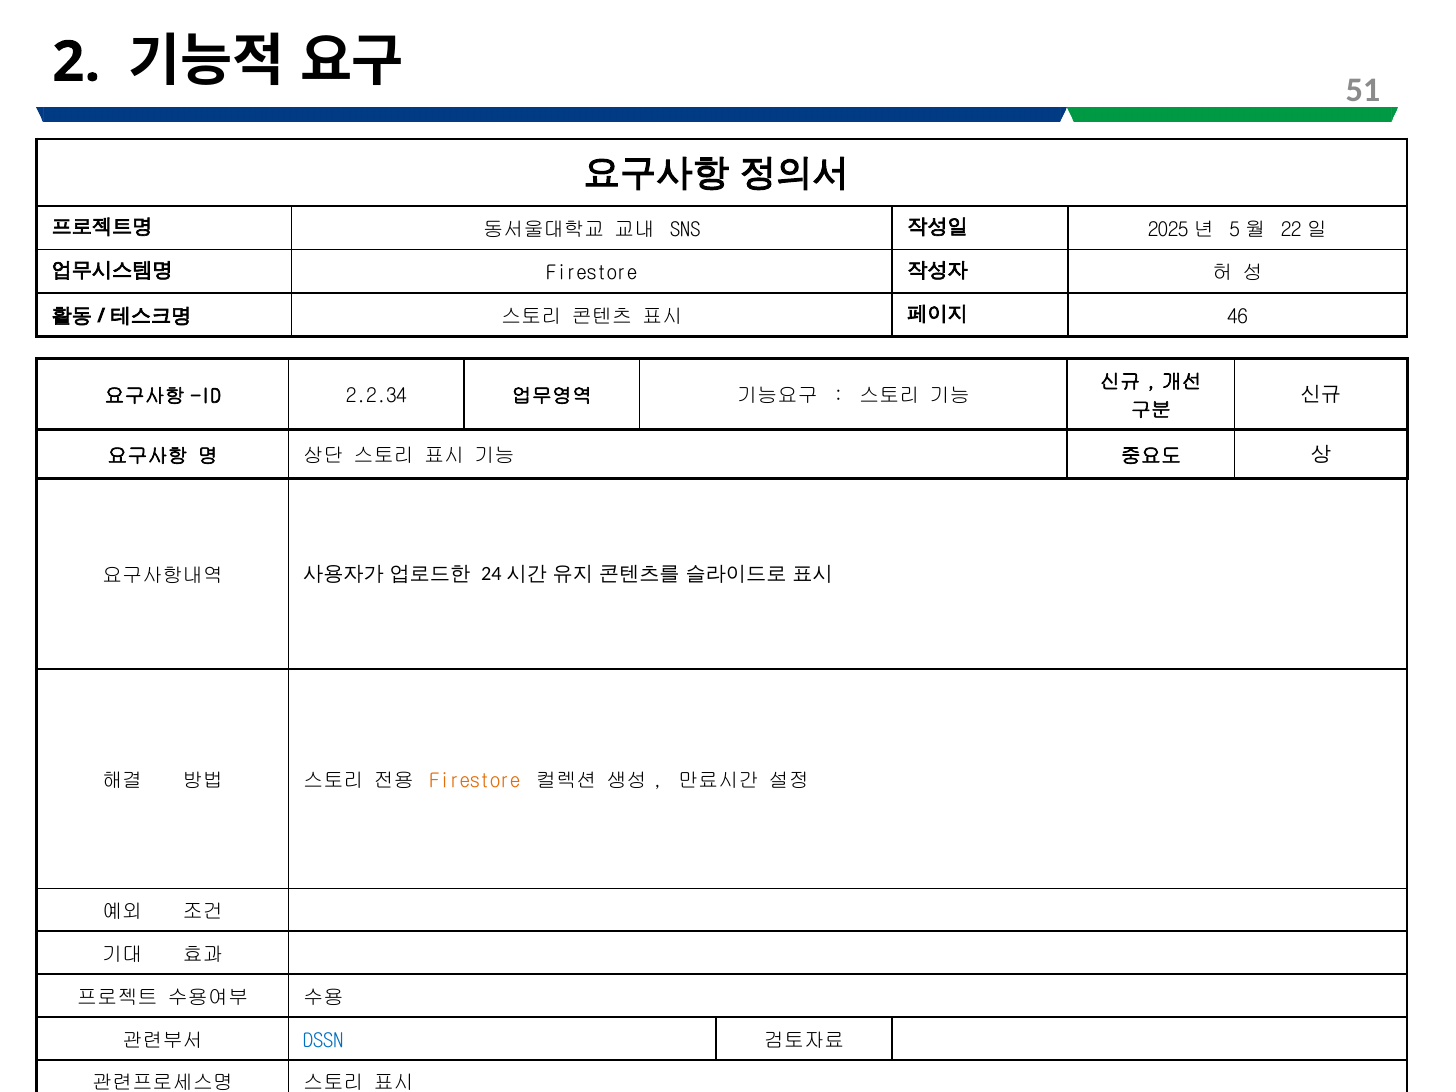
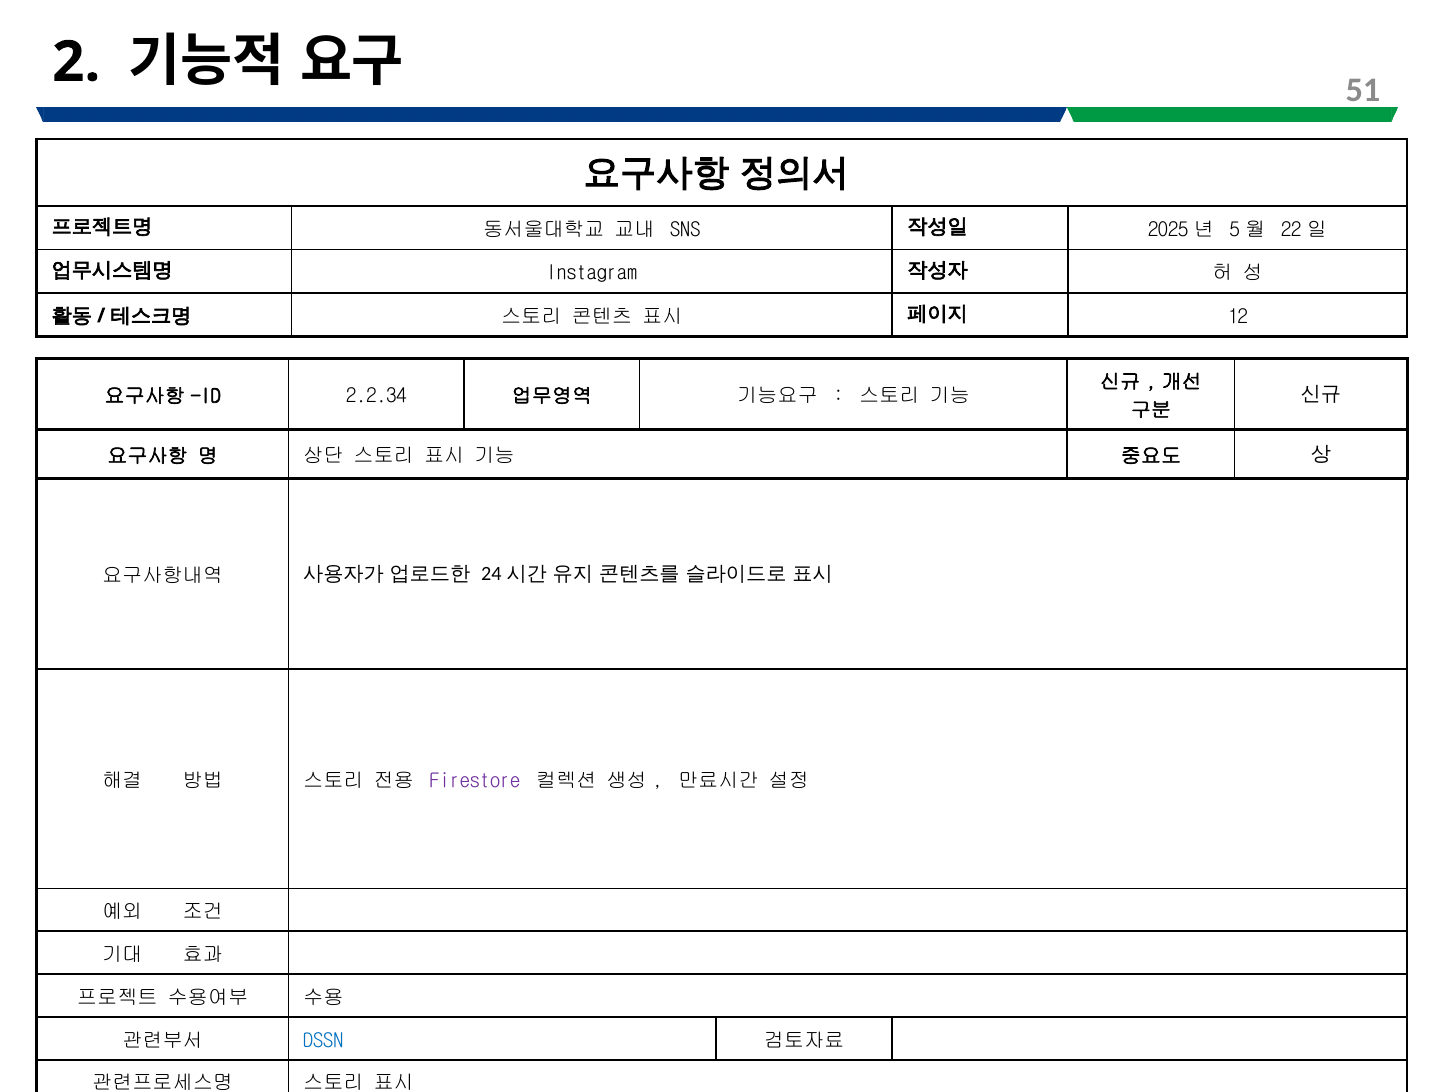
Firestore at (592, 273): Firestore -> Instagram
46: 46 -> 12
Firestore at (475, 781) colour: orange -> purple
